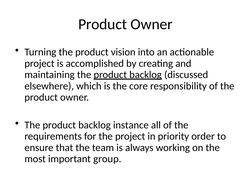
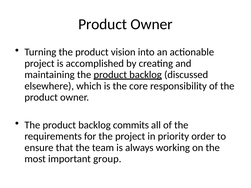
instance: instance -> commits
